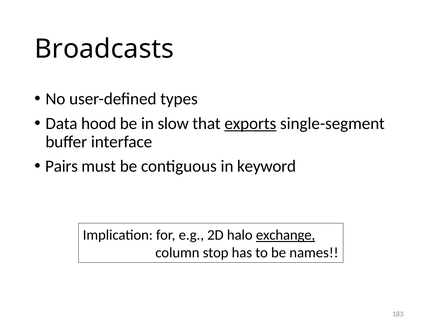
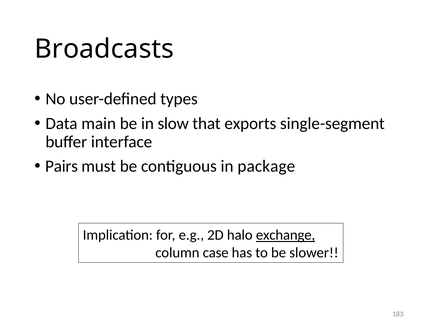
hood: hood -> main
exports underline: present -> none
keyword: keyword -> package
stop: stop -> case
names: names -> slower
